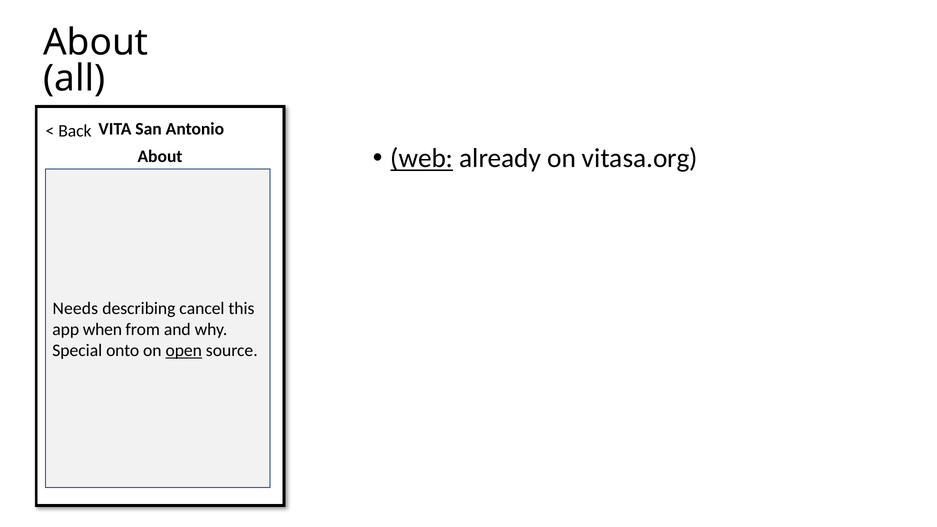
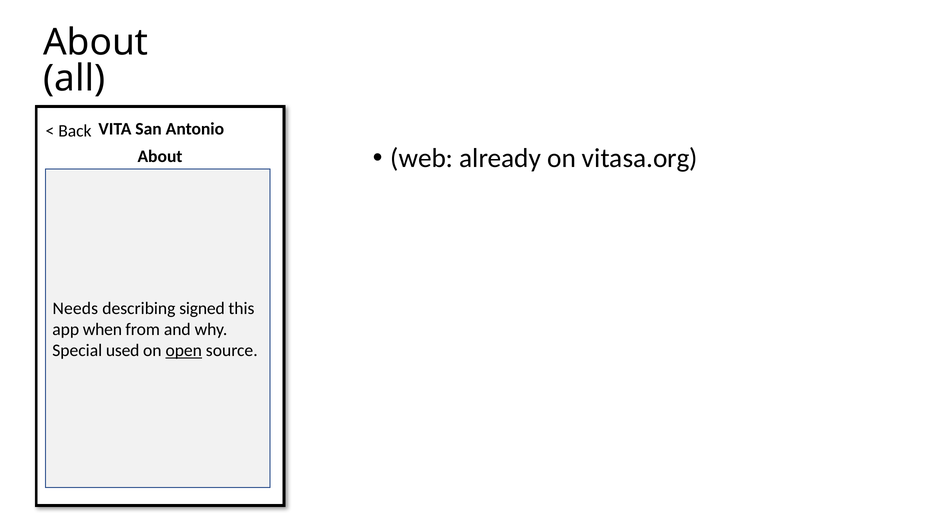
web underline: present -> none
cancel: cancel -> signed
onto: onto -> used
